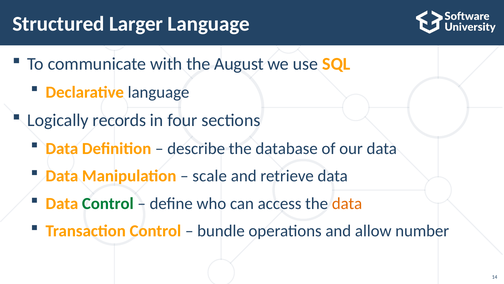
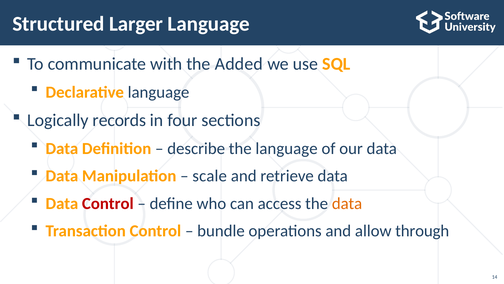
August: August -> Added
the database: database -> language
Control at (108, 203) colour: green -> red
number: number -> through
